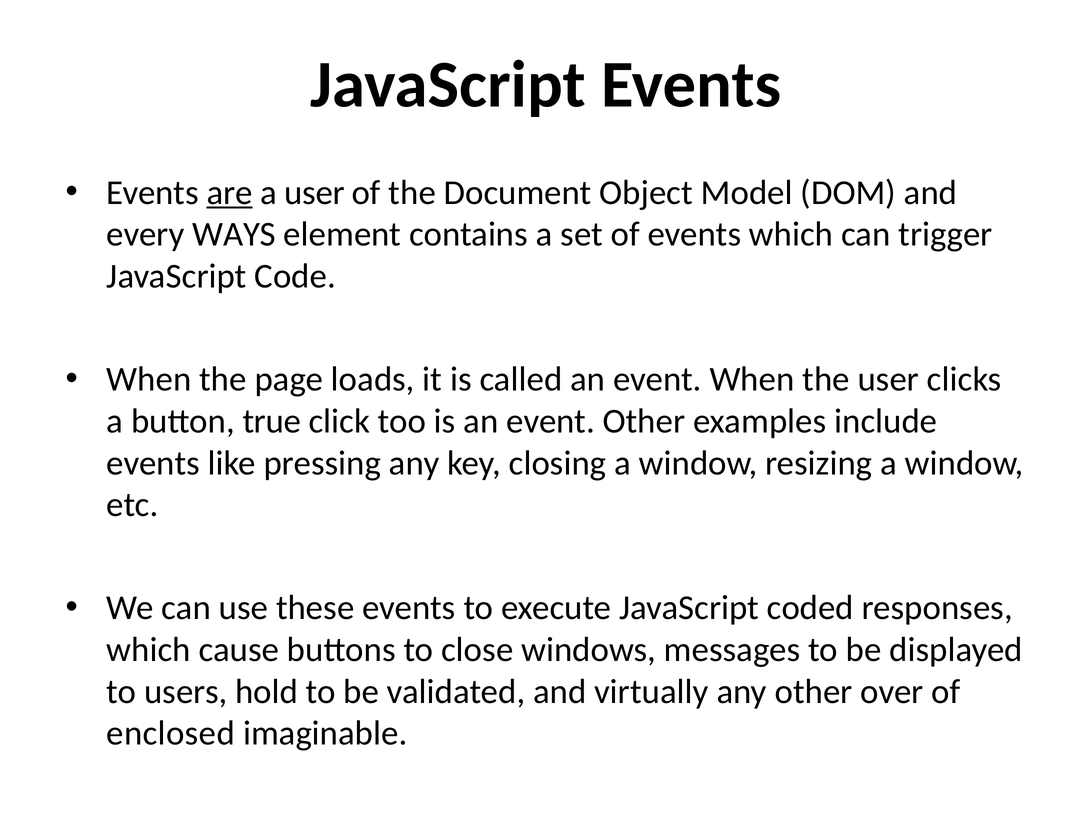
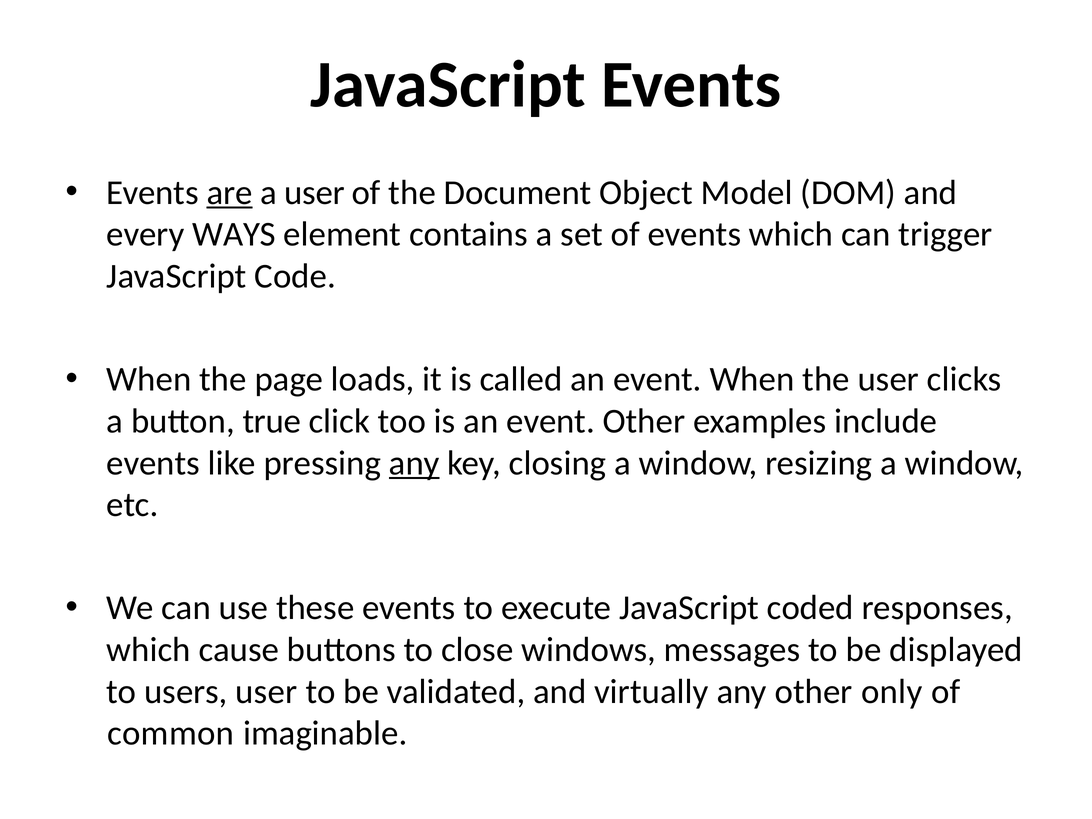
any at (414, 463) underline: none -> present
users hold: hold -> user
over: over -> only
enclosed: enclosed -> common
